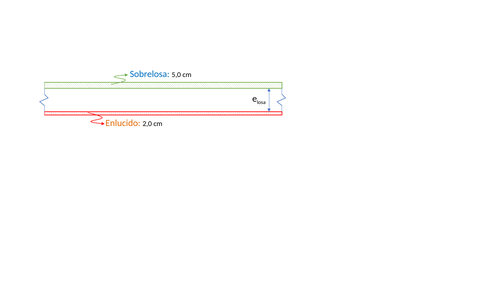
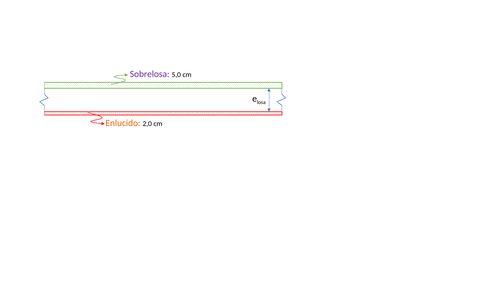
Sobrelosa colour: blue -> purple
